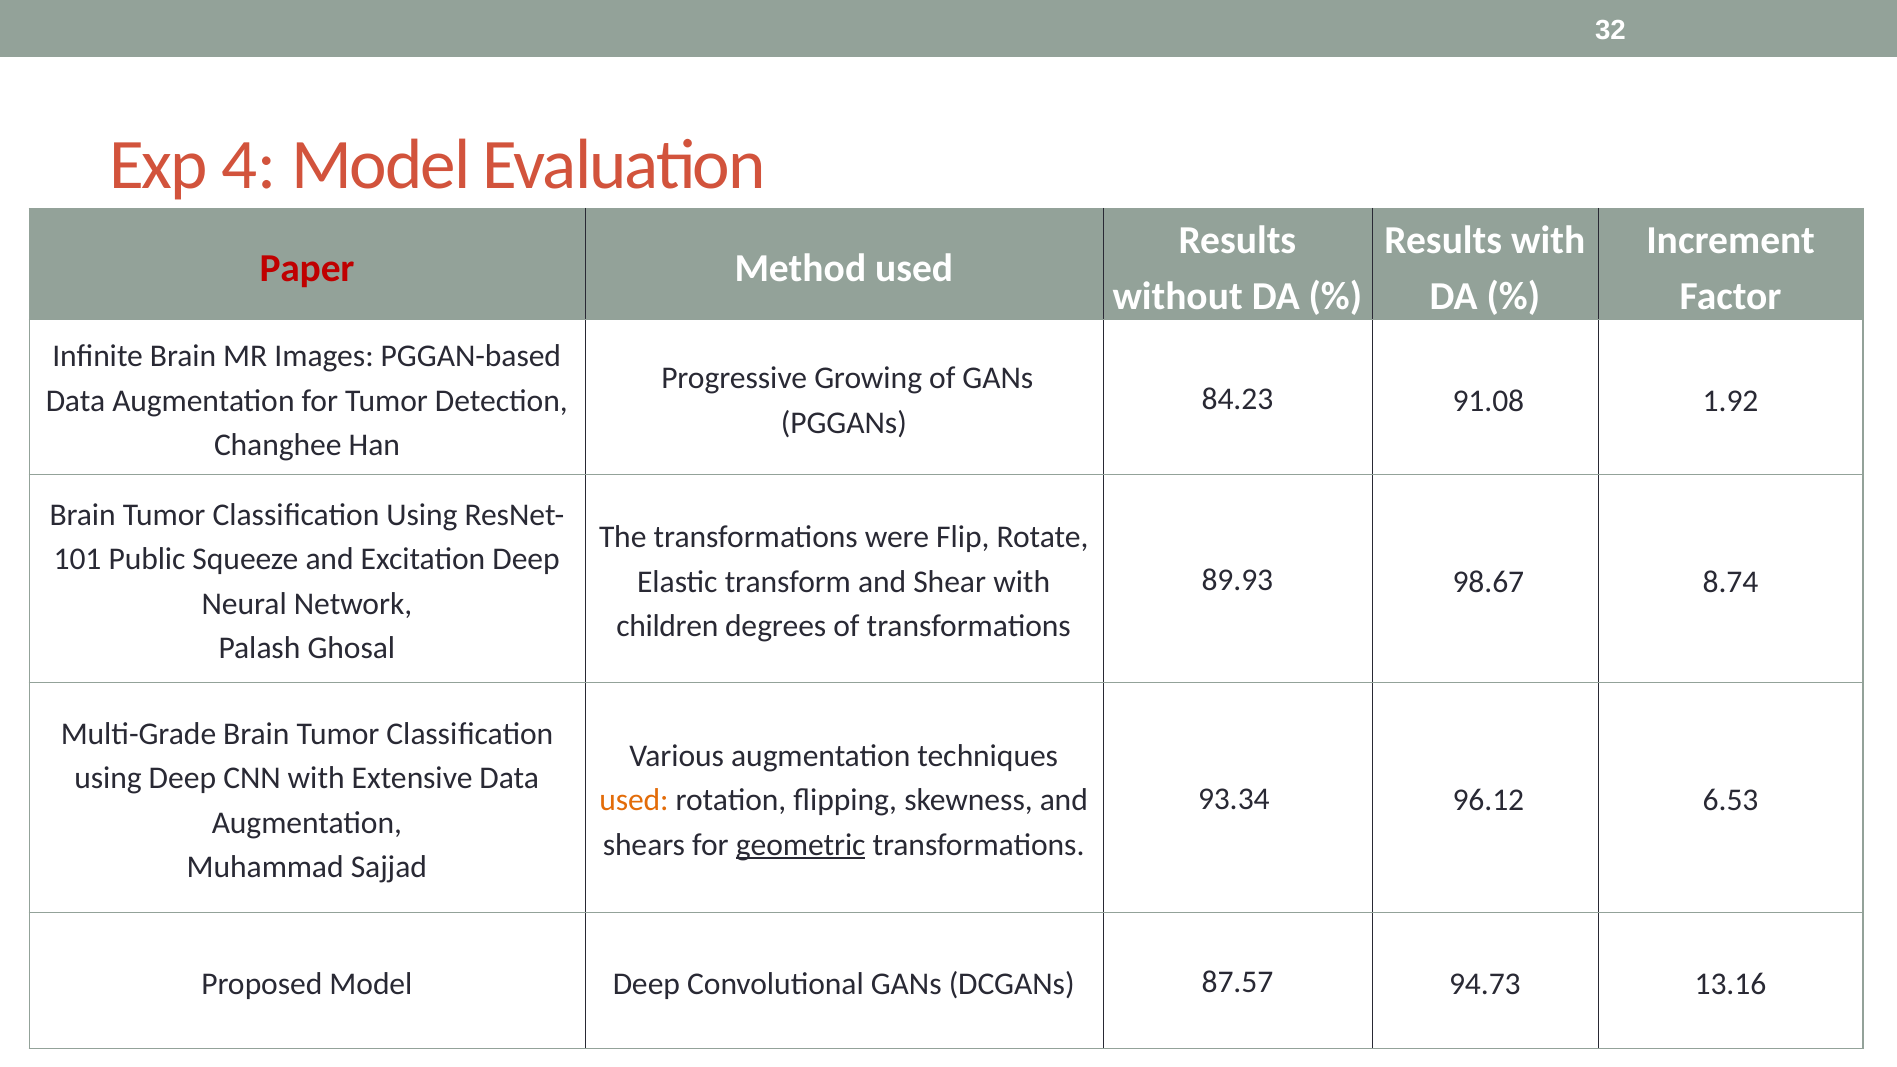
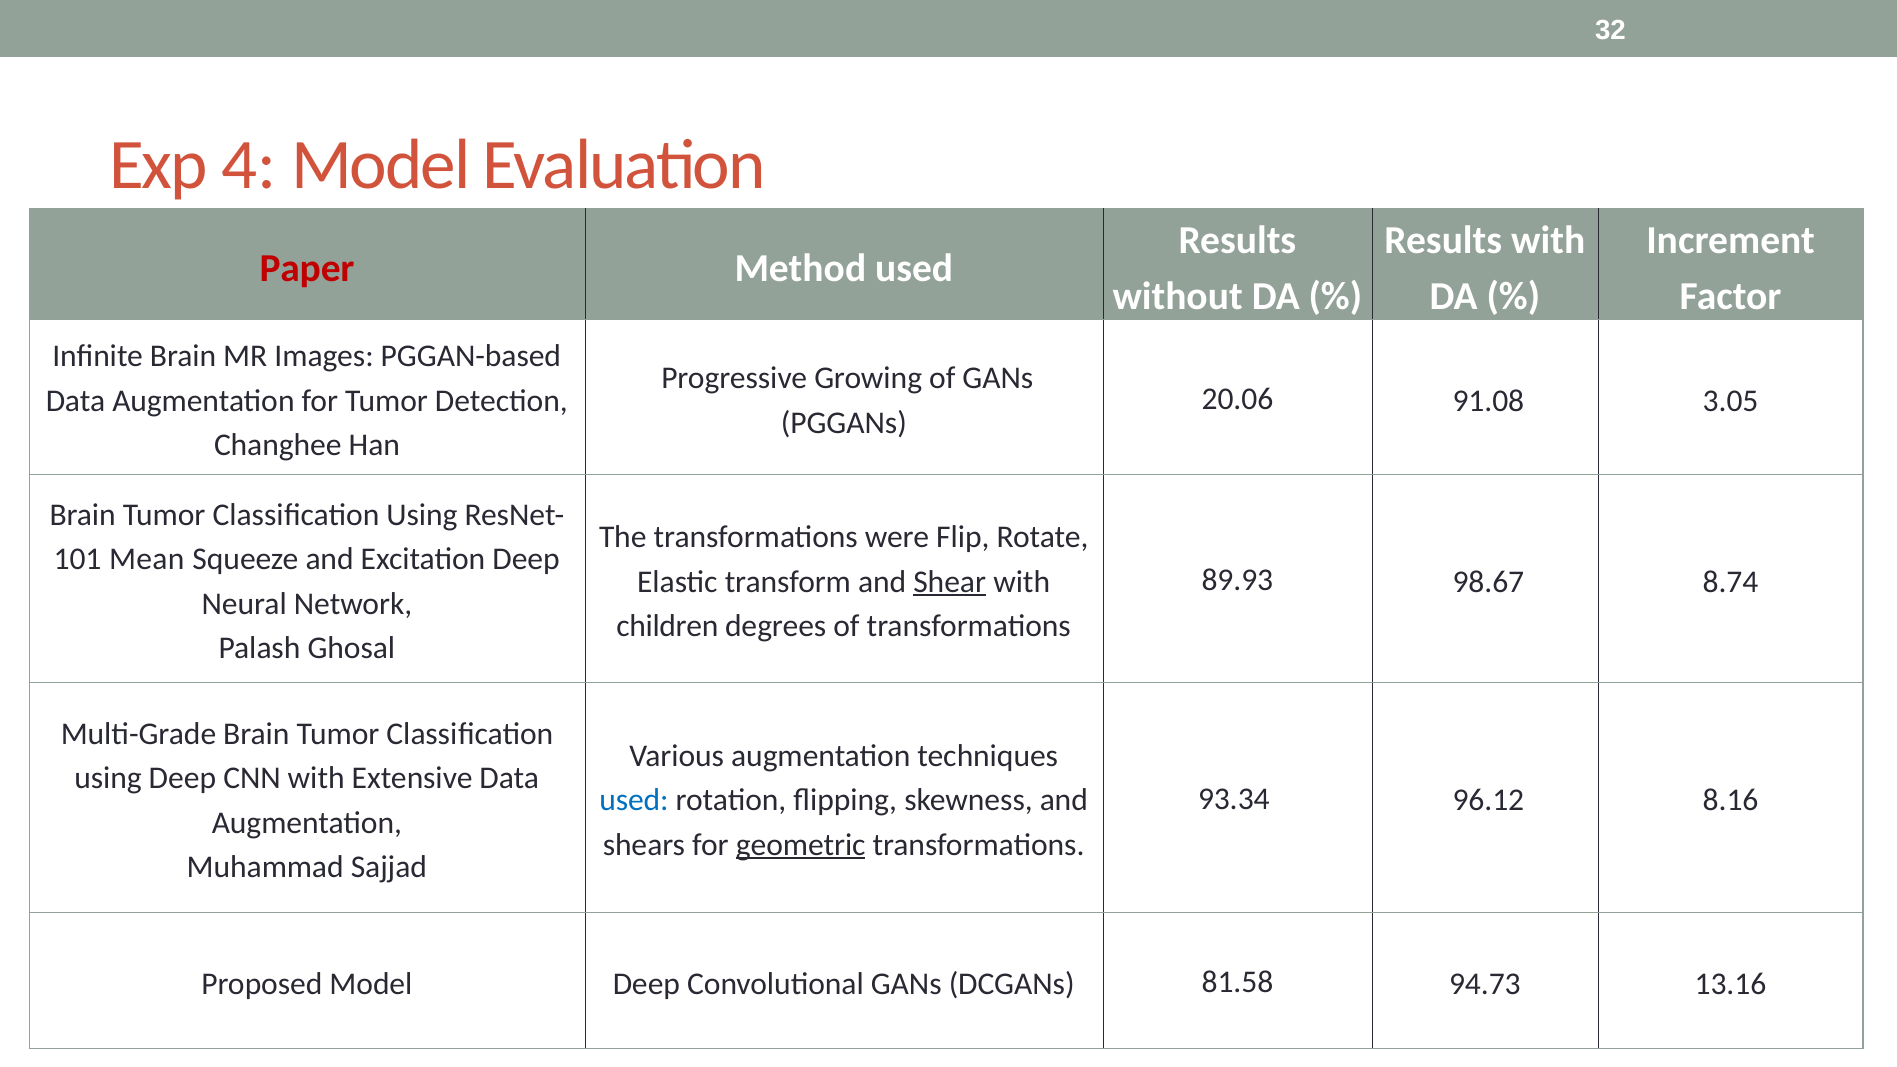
84.23: 84.23 -> 20.06
1.92: 1.92 -> 3.05
Public: Public -> Mean
Shear underline: none -> present
6.53: 6.53 -> 8.16
used at (634, 800) colour: orange -> blue
87.57: 87.57 -> 81.58
